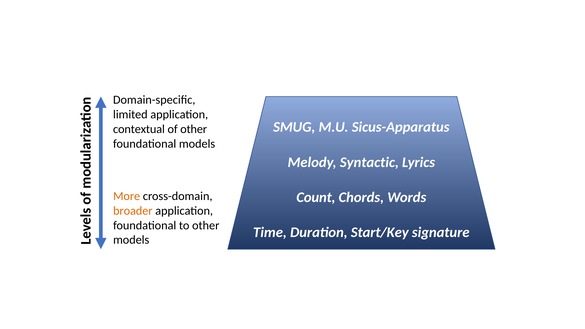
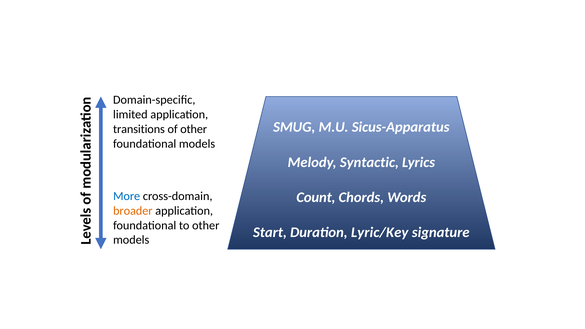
contextual: contextual -> transitions
More colour: orange -> blue
Time: Time -> Start
Start/Key: Start/Key -> Lyric/Key
